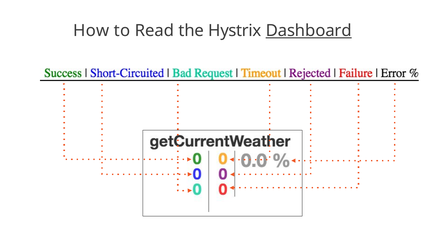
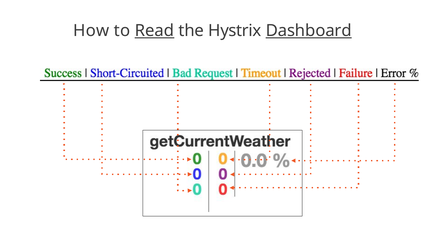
Read underline: none -> present
